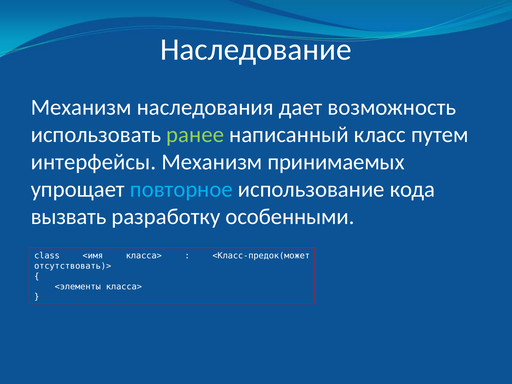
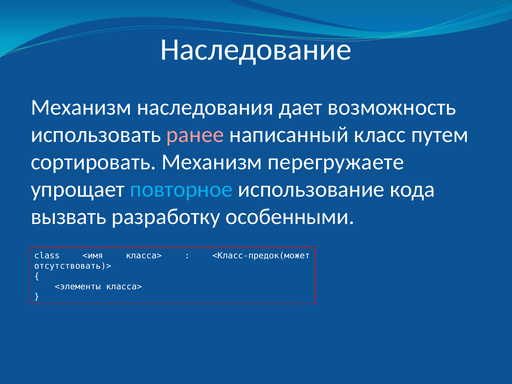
ранее colour: light green -> pink
интерфейсы: интерфейсы -> сортировать
принимаемых: принимаемых -> перегружаете
